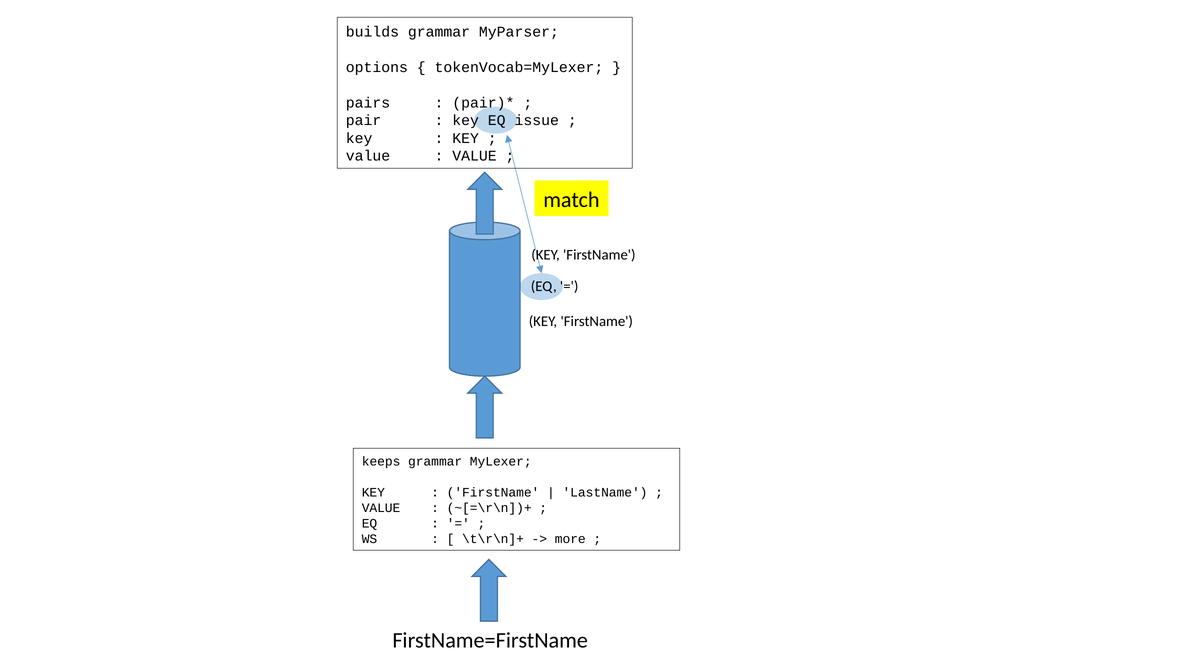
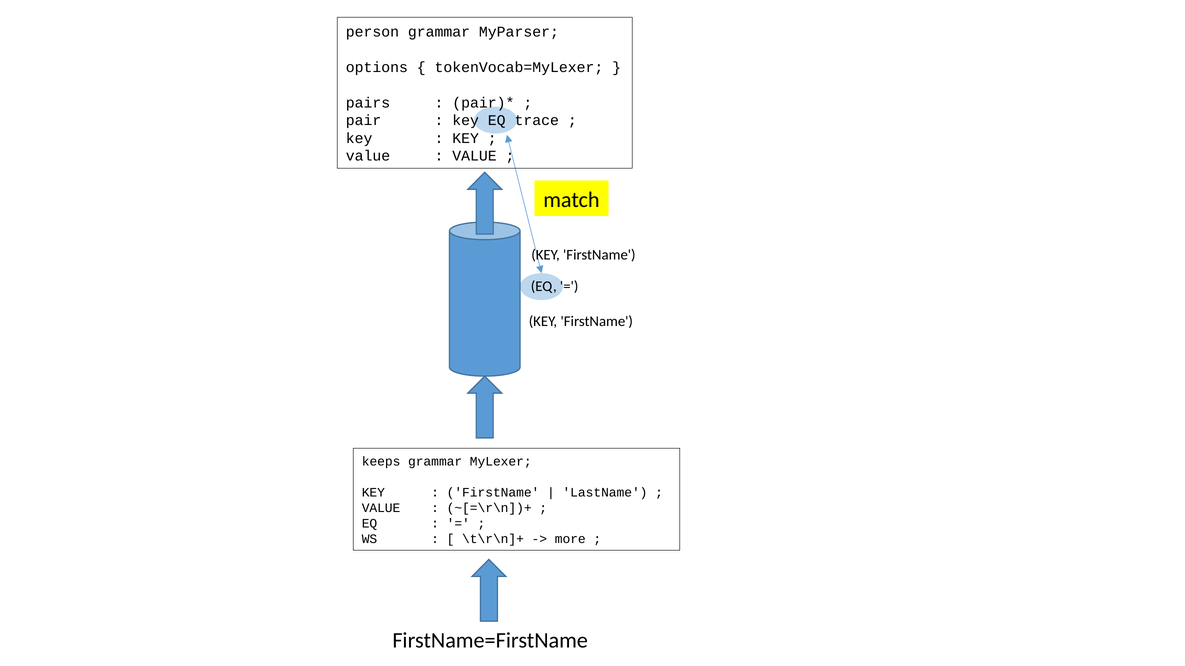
builds: builds -> person
issue: issue -> trace
